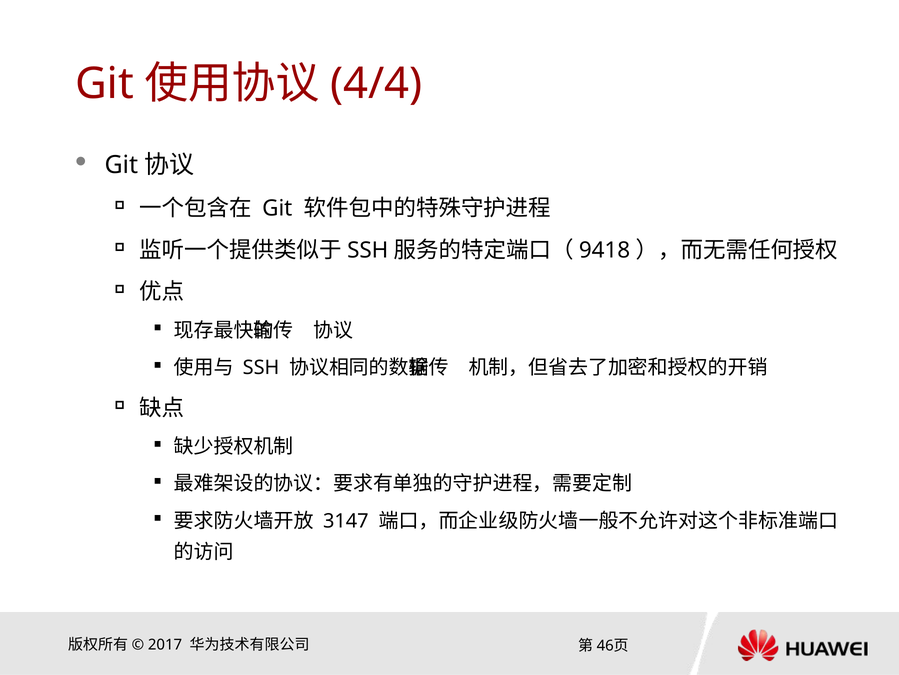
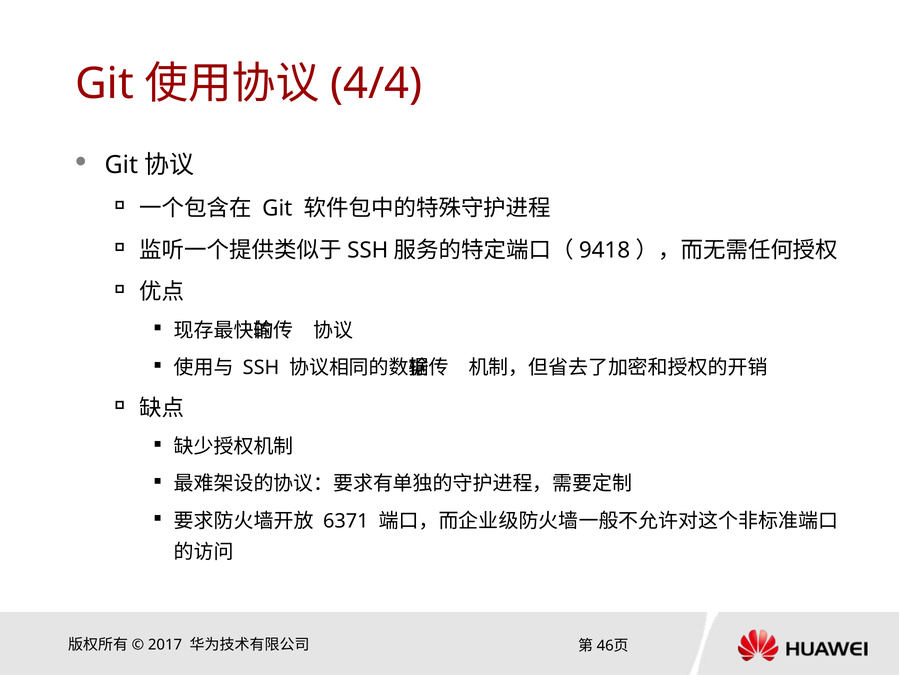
3147: 3147 -> 6371
